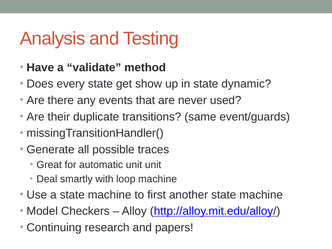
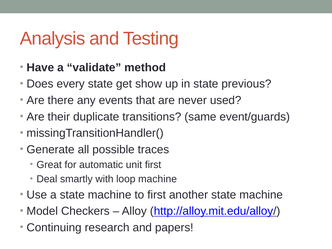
dynamic: dynamic -> previous
unit unit: unit -> first
